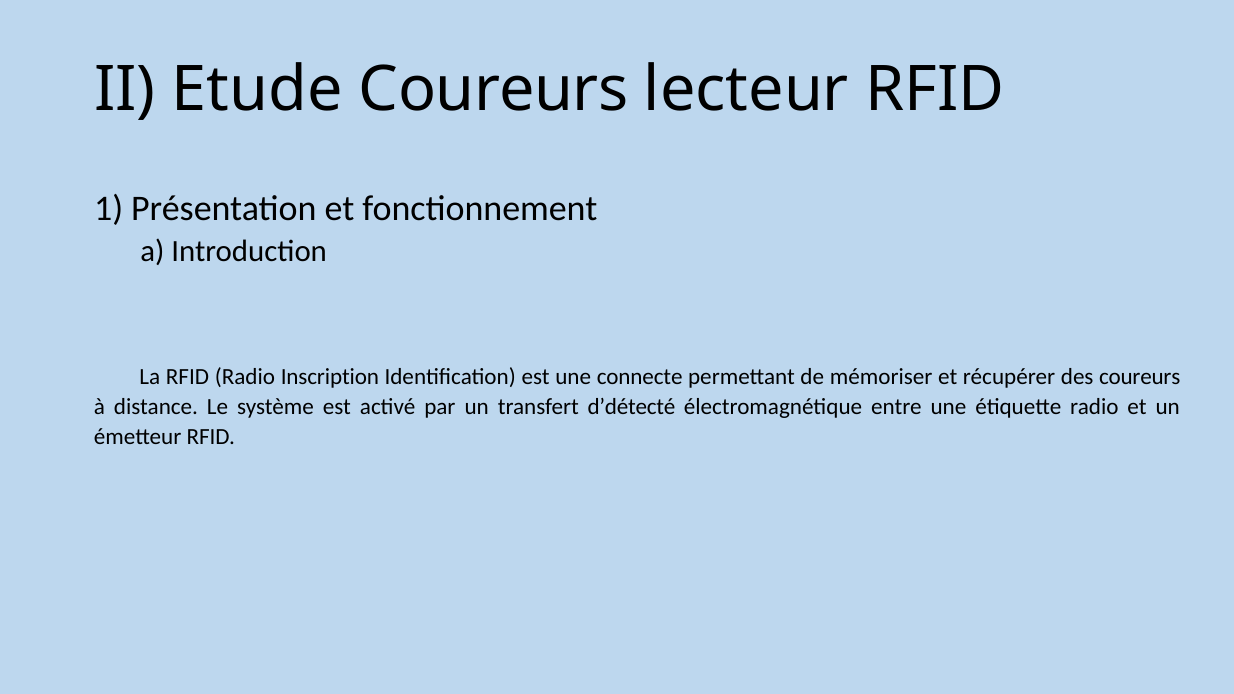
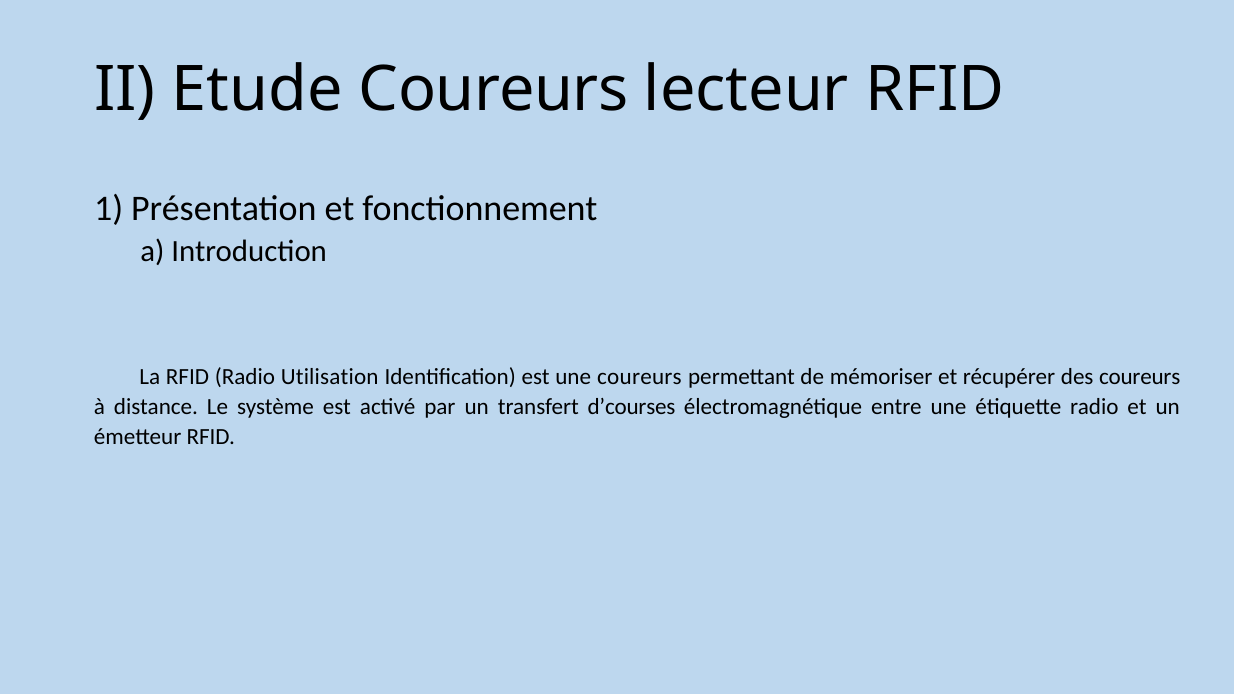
Inscription: Inscription -> Utilisation
une connecte: connecte -> coureurs
d’détecté: d’détecté -> d’courses
